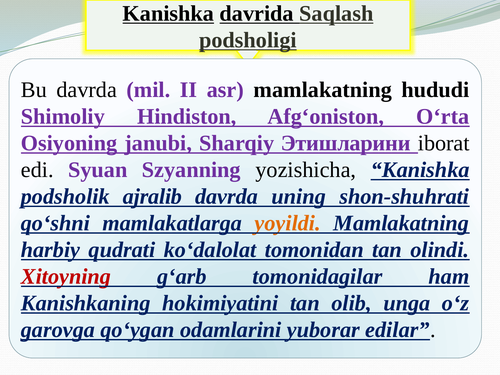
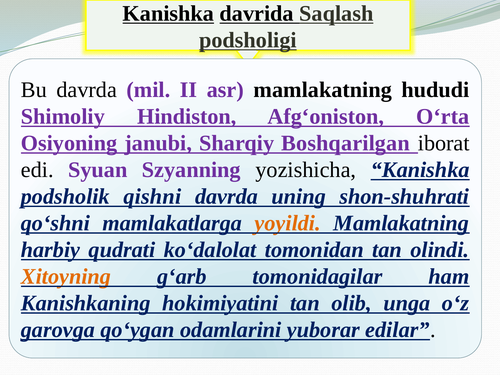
Этишларини: Этишларини -> Boshqarilgan
ajralib: ajralib -> qishni
Xitoyning colour: red -> orange
